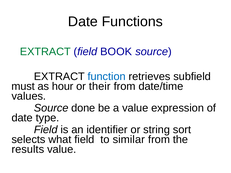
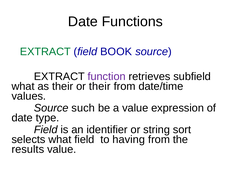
function colour: blue -> purple
must at (23, 86): must -> what
as hour: hour -> their
done: done -> such
similar: similar -> having
